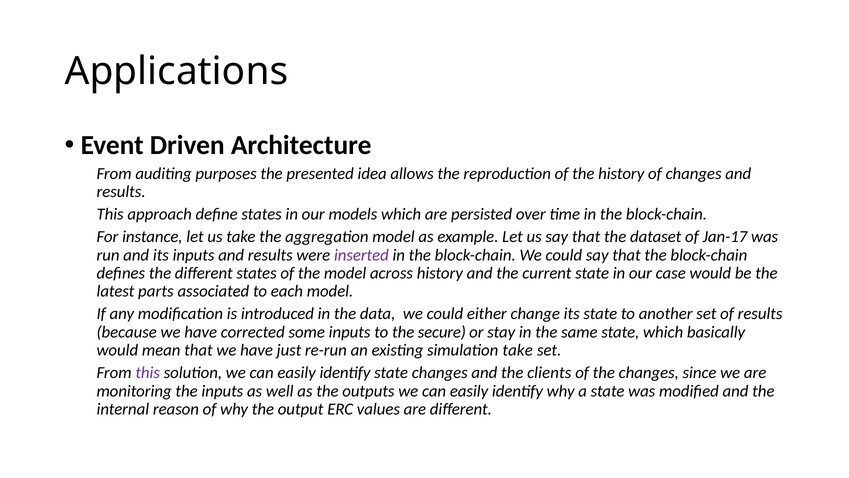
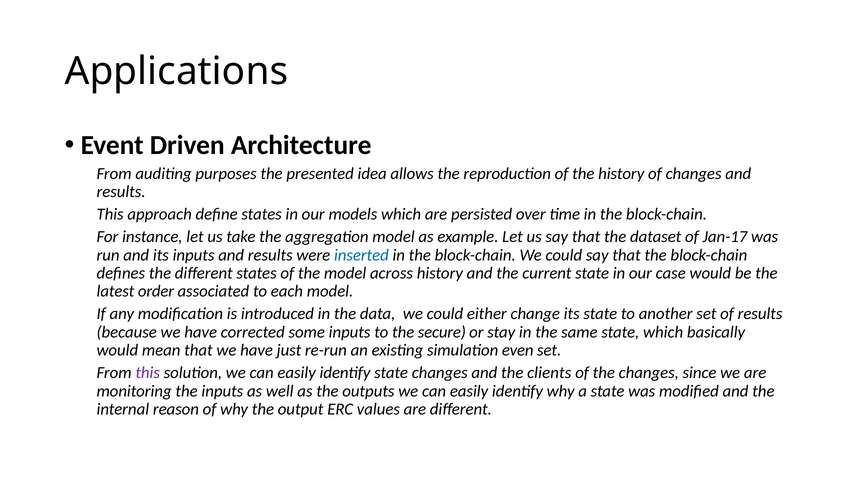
inserted colour: purple -> blue
parts: parts -> order
simulation take: take -> even
